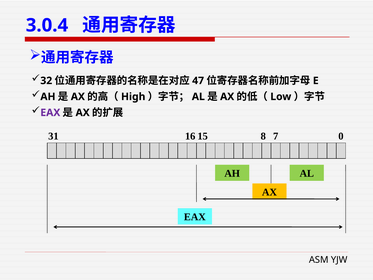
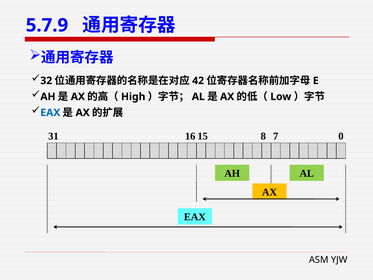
3.0.4: 3.0.4 -> 5.7.9
47: 47 -> 42
EAX at (50, 113) colour: purple -> blue
